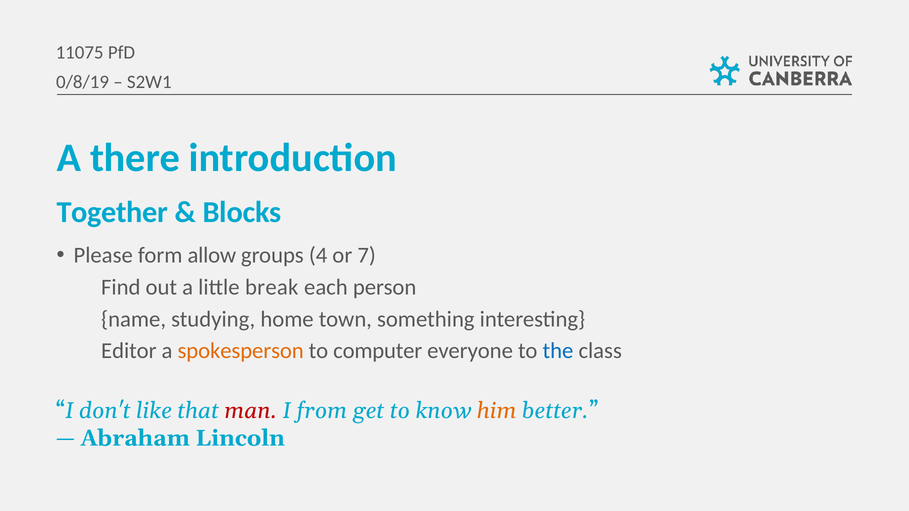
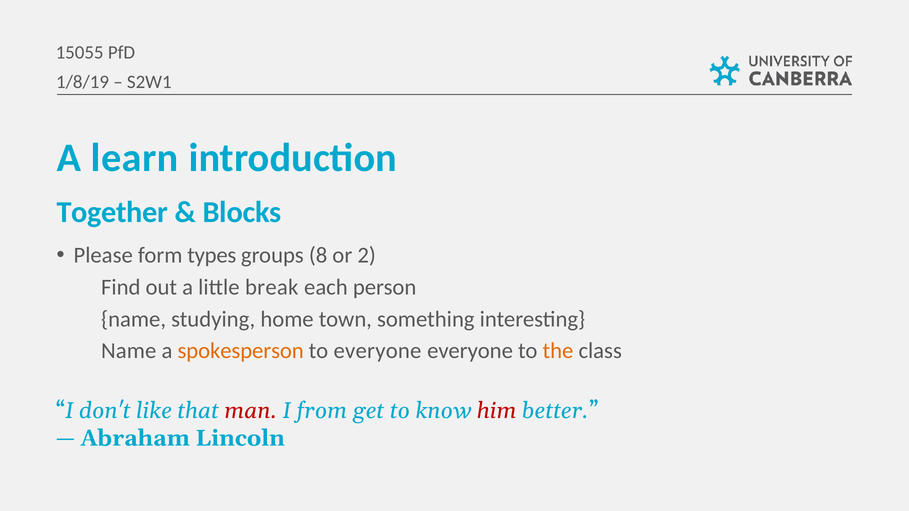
11075: 11075 -> 15055
0/8/19: 0/8/19 -> 1/8/19
there: there -> learn
allow: allow -> types
4: 4 -> 8
7: 7 -> 2
Editor at (129, 351): Editor -> Name
to computer: computer -> everyone
the colour: blue -> orange
him colour: orange -> red
